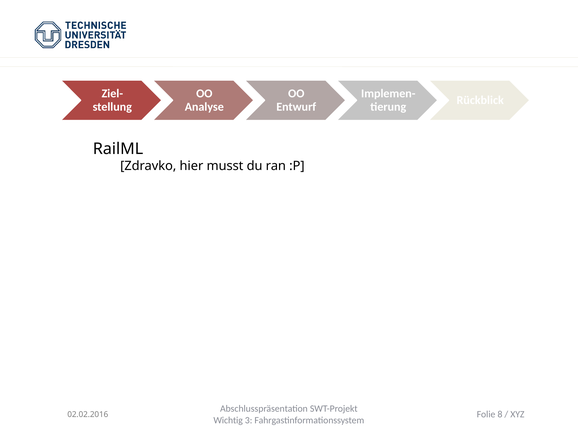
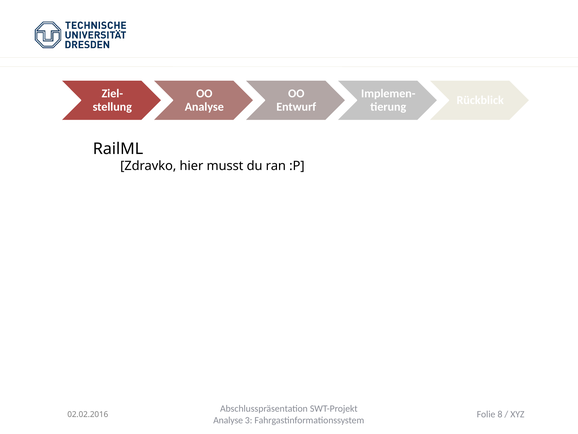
Wichtig at (228, 420): Wichtig -> Analyse
